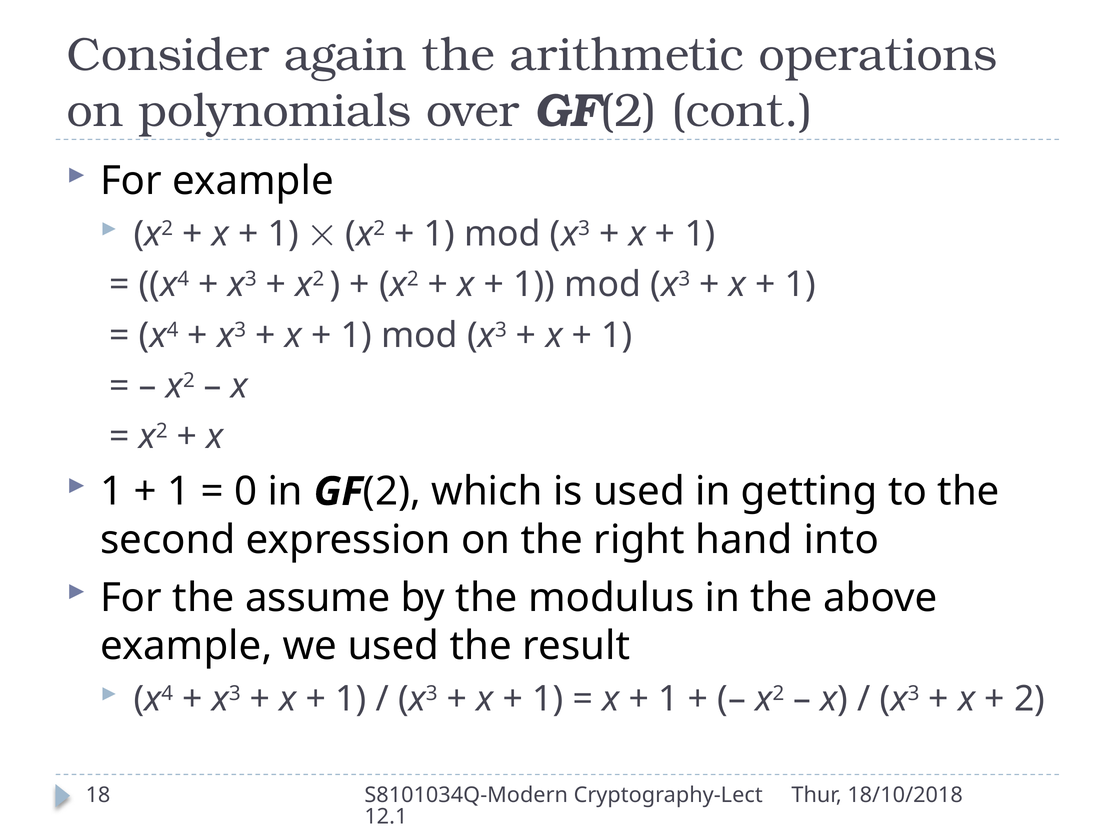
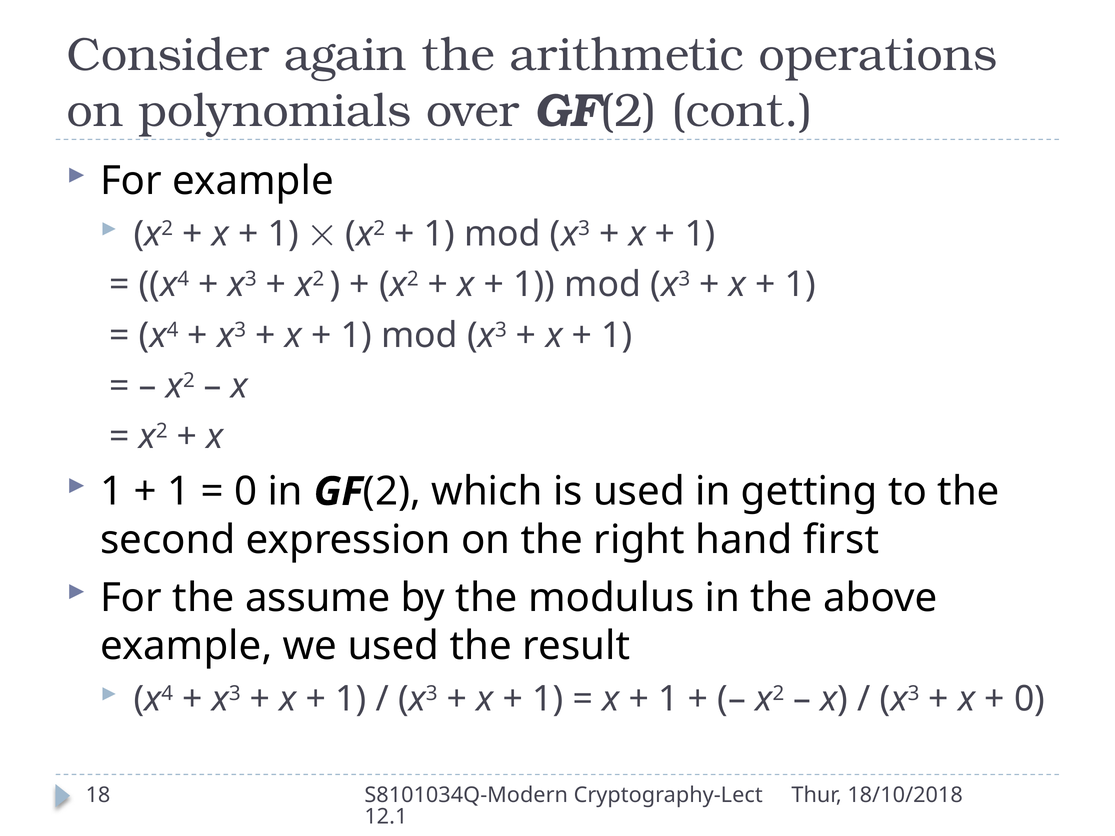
into: into -> first
2 at (1030, 699): 2 -> 0
